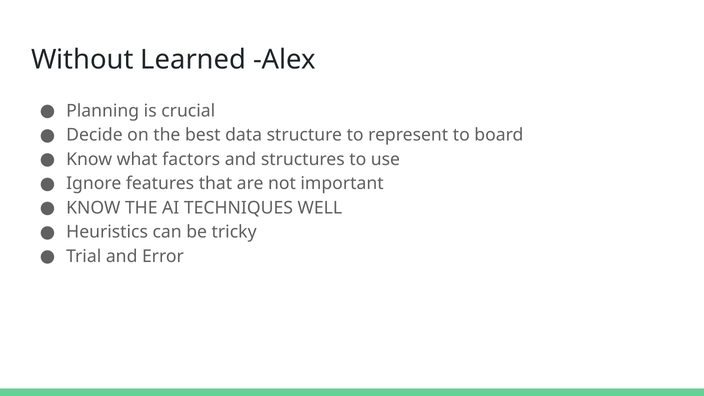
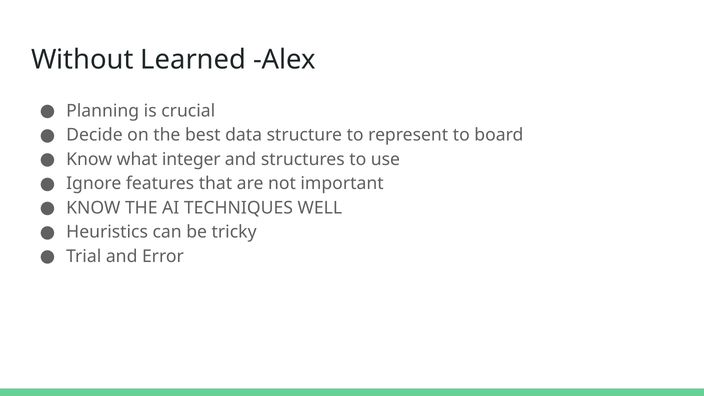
factors: factors -> integer
